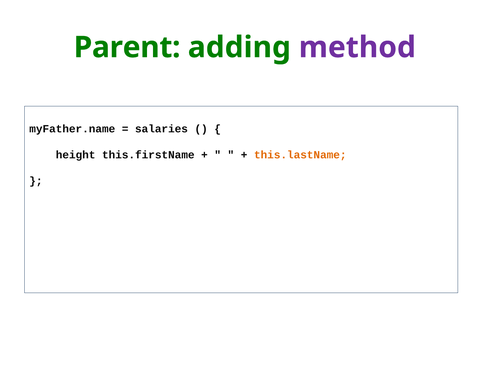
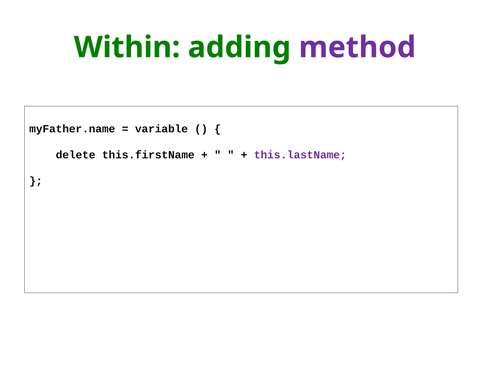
Parent: Parent -> Within
salaries: salaries -> variable
height: height -> delete
this.lastName colour: orange -> purple
